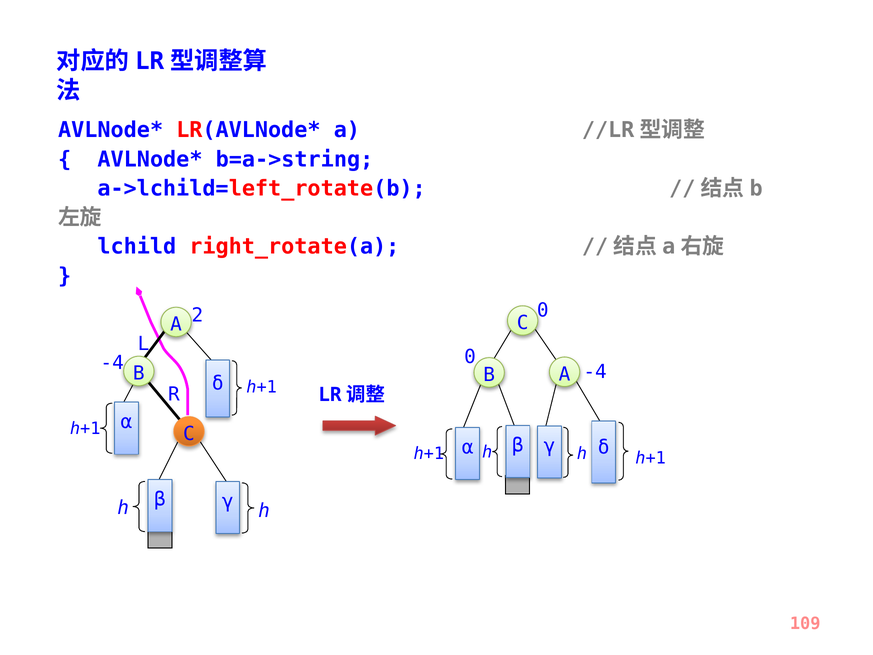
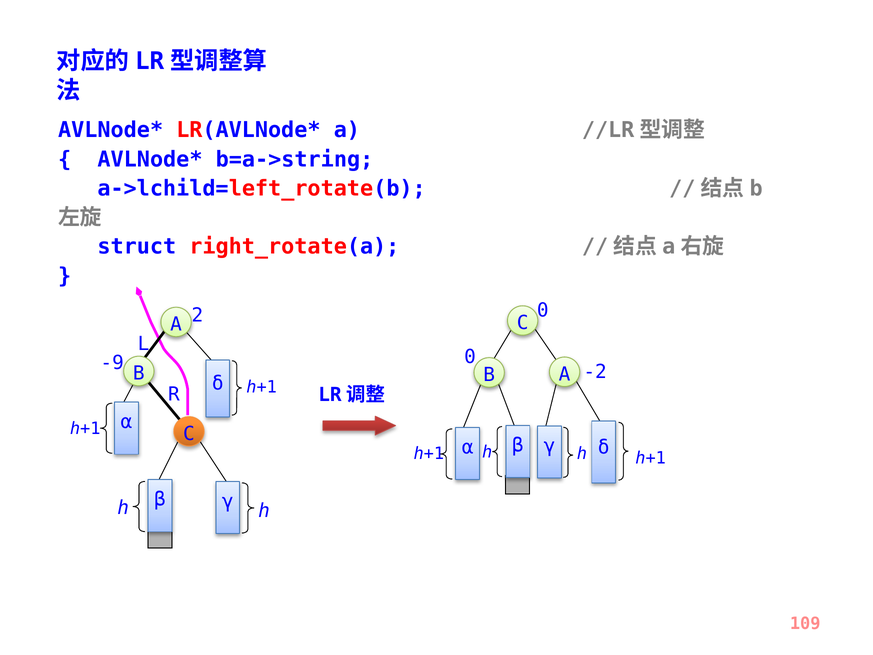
lchild: lchild -> struct
-4 at (112, 363): -4 -> -9
A -4: -4 -> -2
